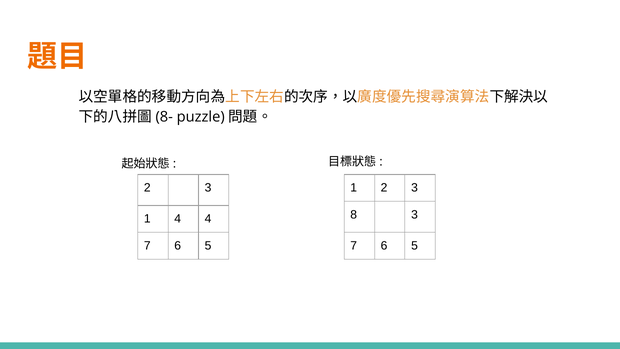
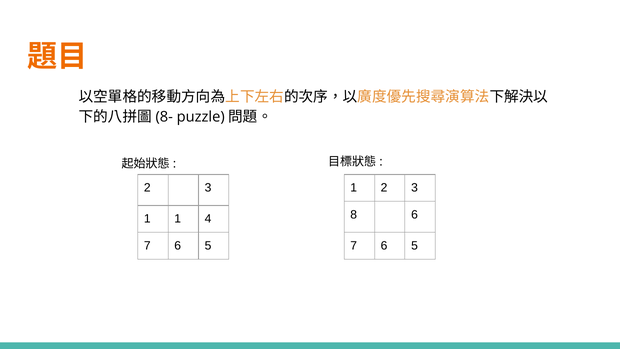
8 3: 3 -> 6
1 4: 4 -> 1
